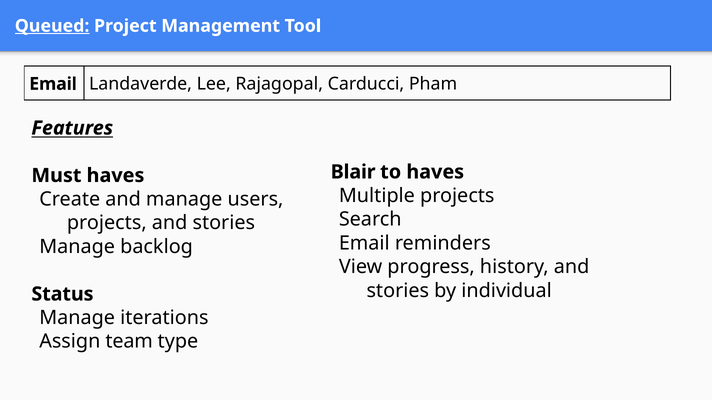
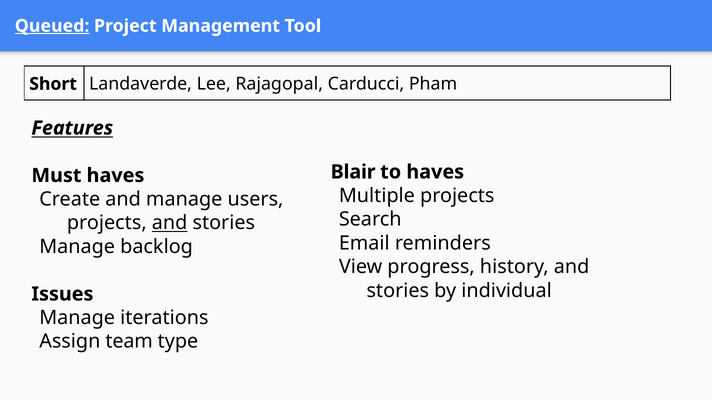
Email at (53, 84): Email -> Short
and at (170, 223) underline: none -> present
Status: Status -> Issues
